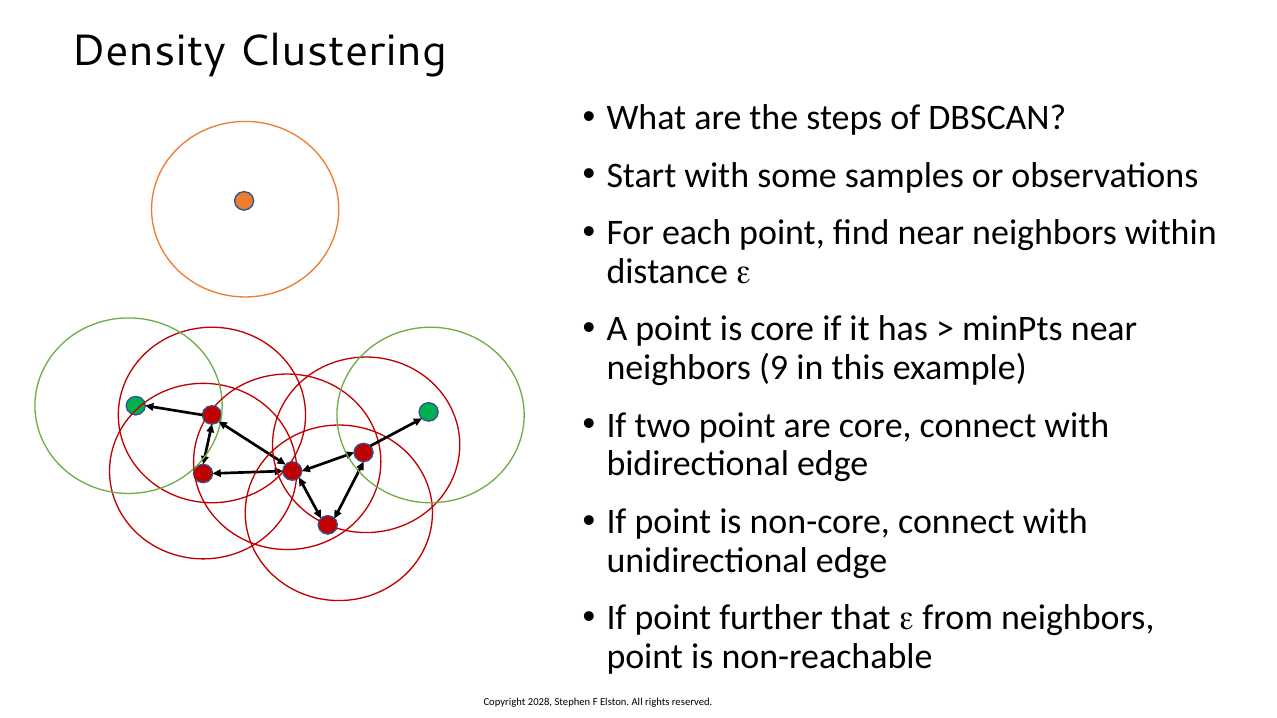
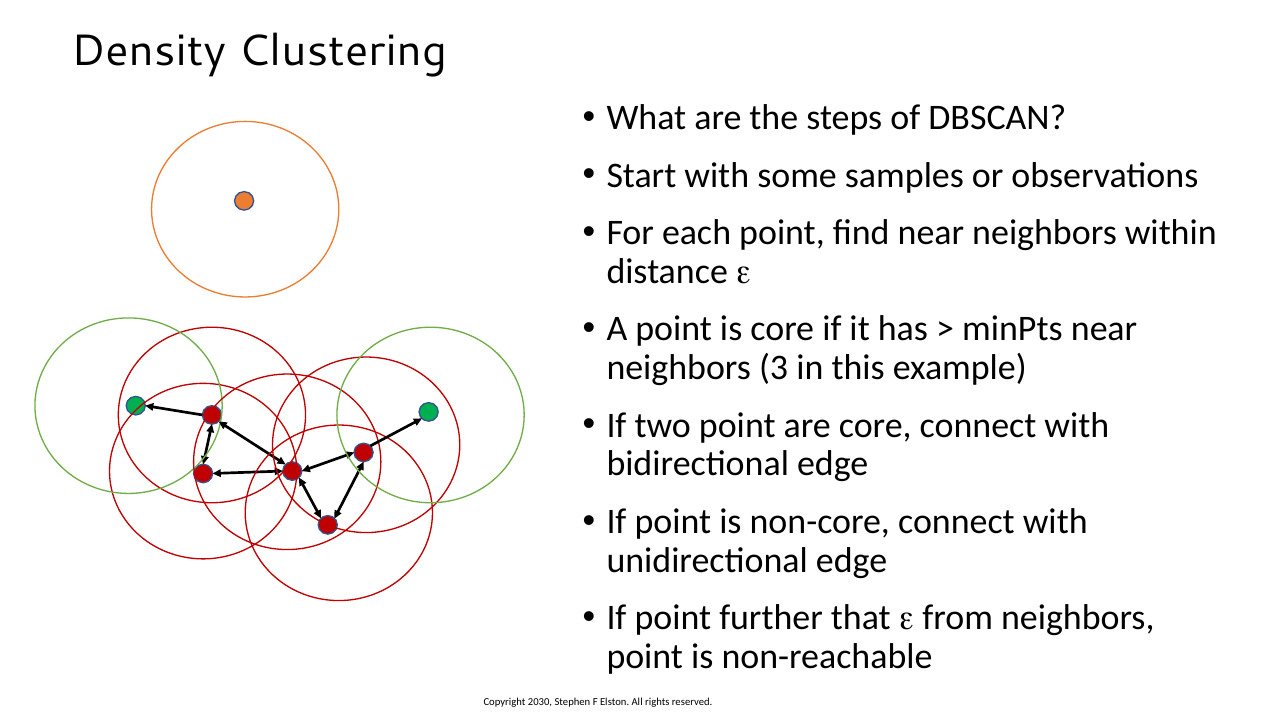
9: 9 -> 3
2028: 2028 -> 2030
